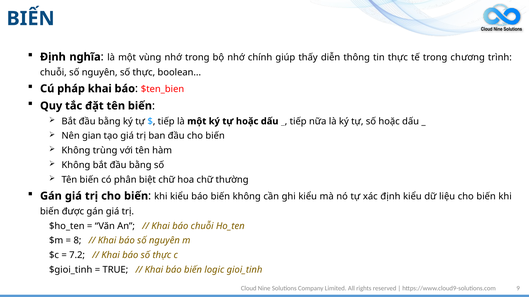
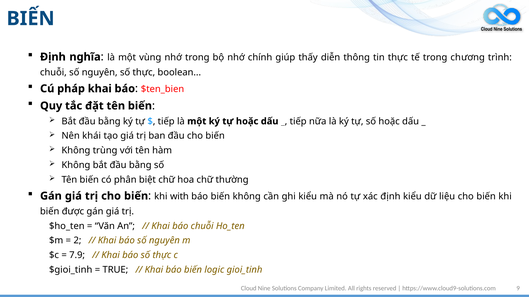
gian: gian -> khái
khi kiểu: kiểu -> with
8: 8 -> 2
7.2: 7.2 -> 7.9
